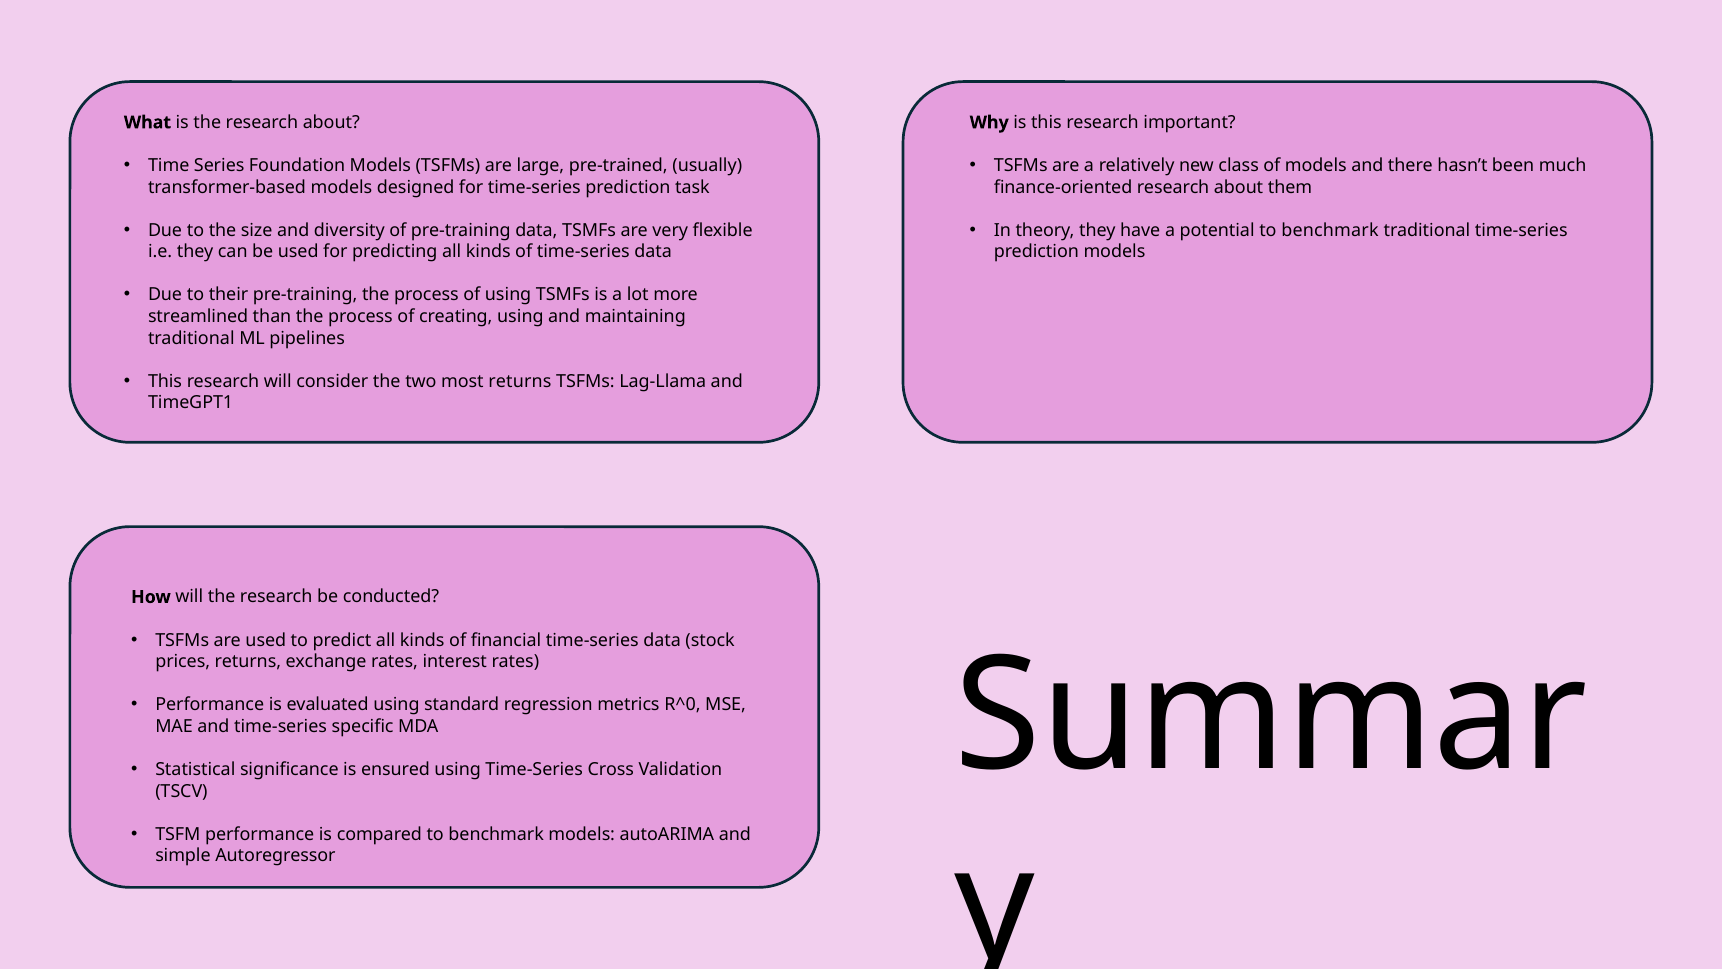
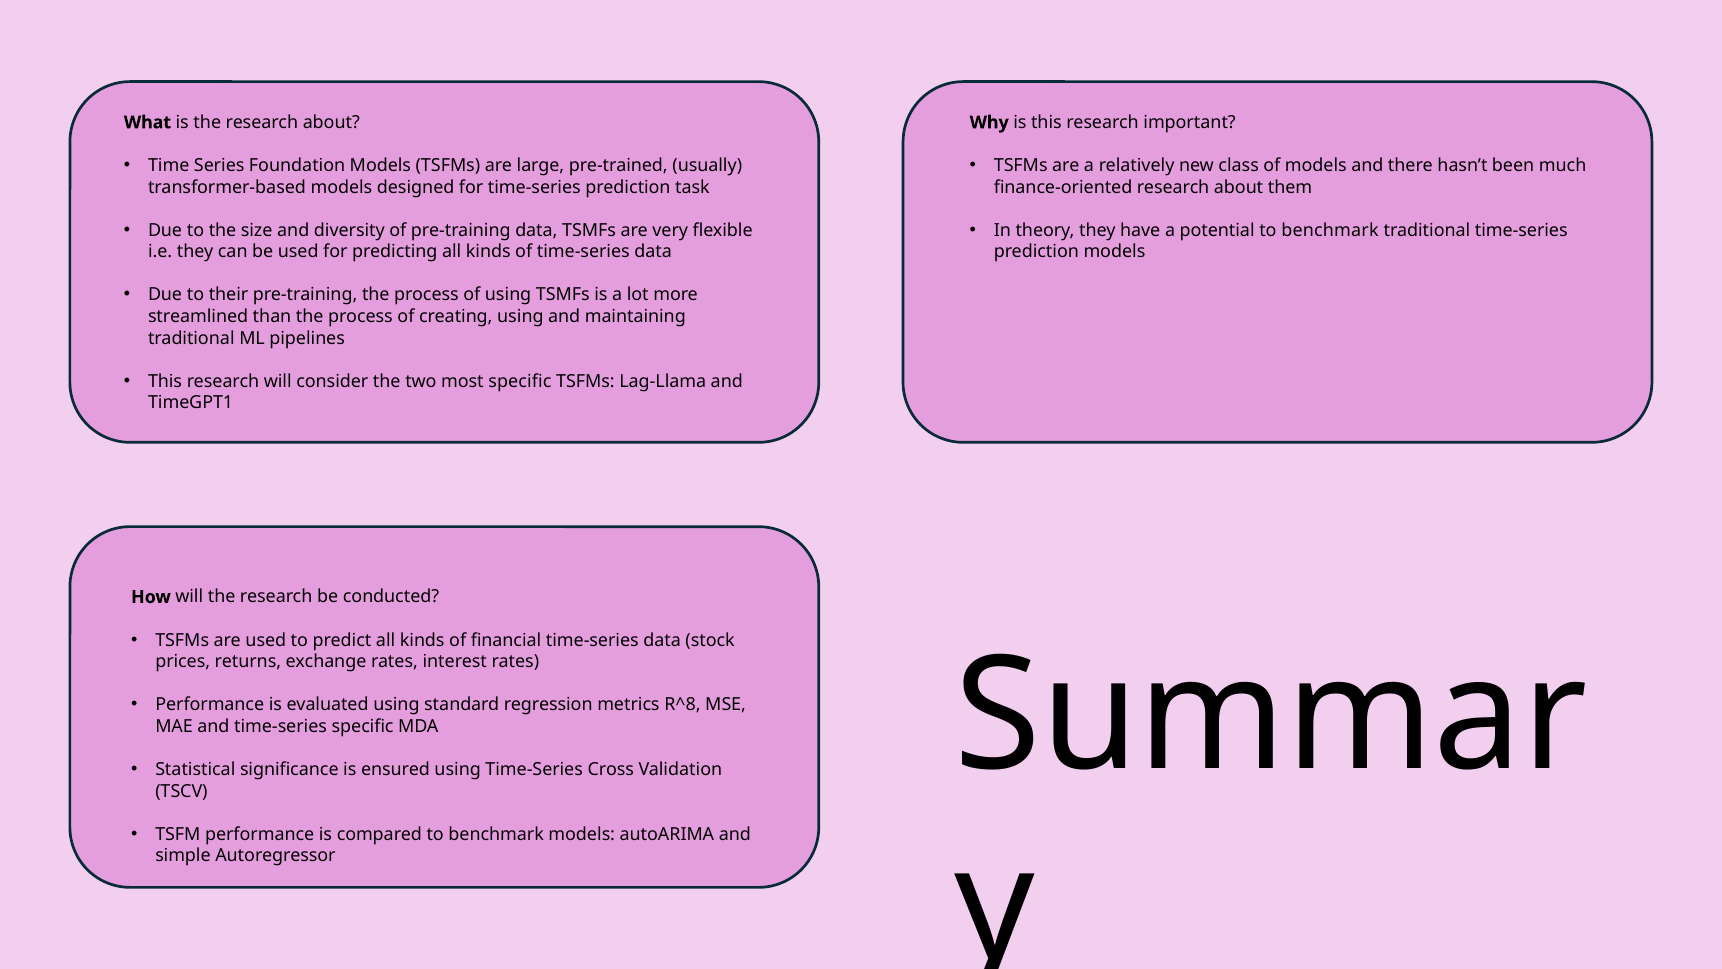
most returns: returns -> specific
R^0: R^0 -> R^8
